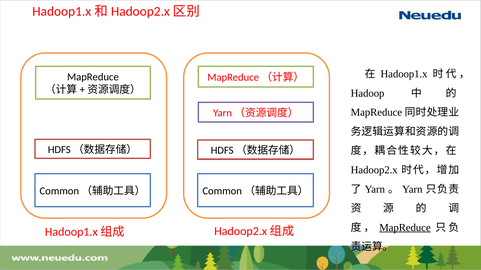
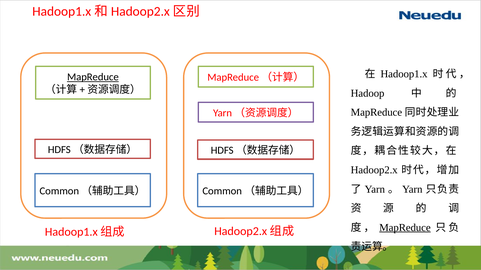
MapReduce at (93, 77) underline: none -> present
